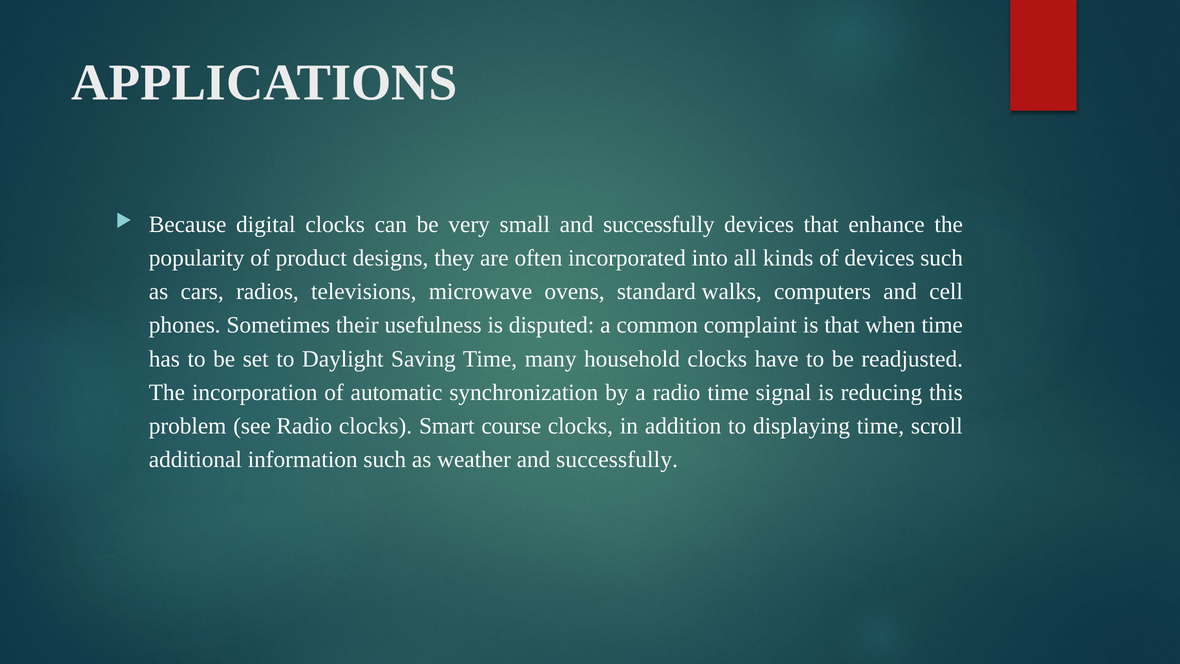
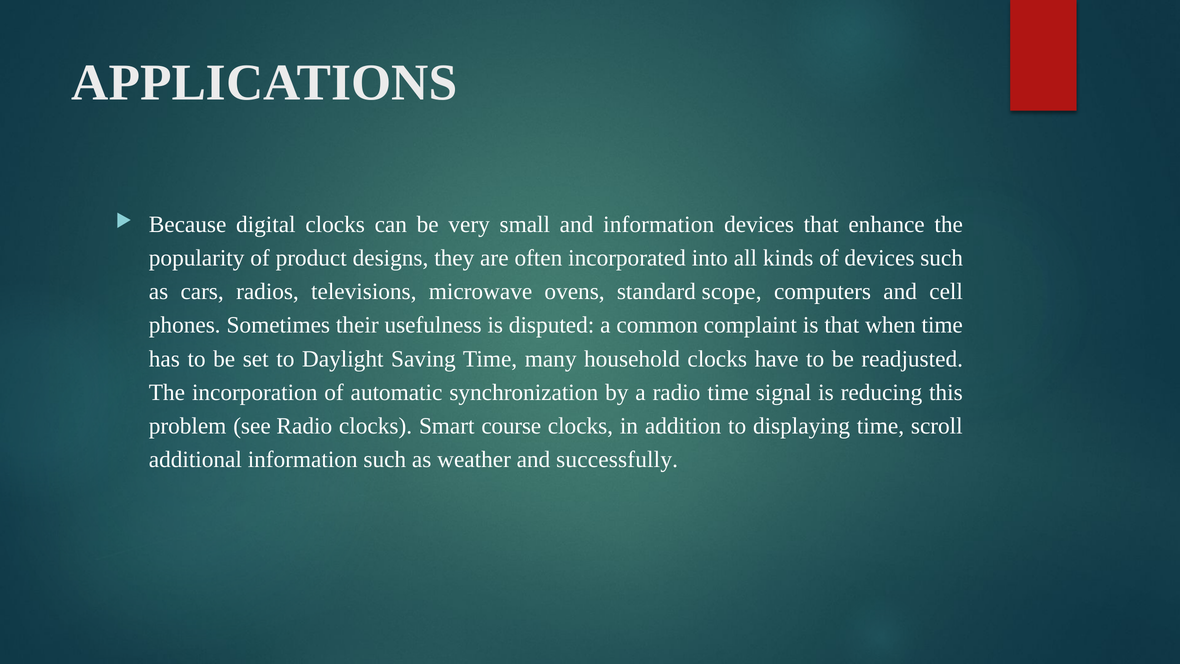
small and successfully: successfully -> information
walks: walks -> scope
